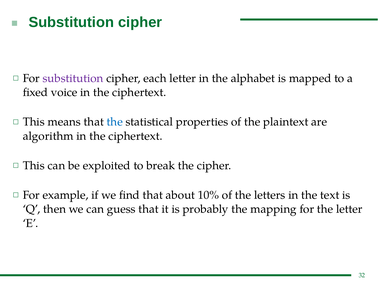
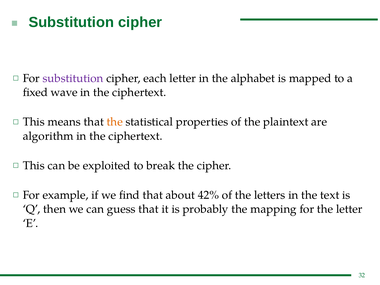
voice: voice -> wave
the at (115, 122) colour: blue -> orange
10%: 10% -> 42%
